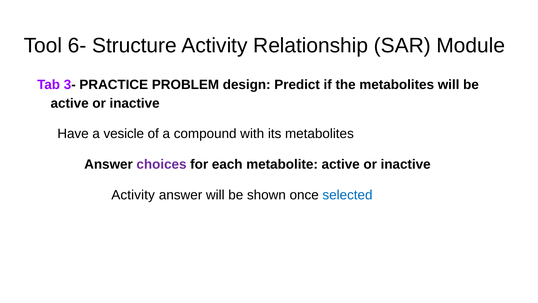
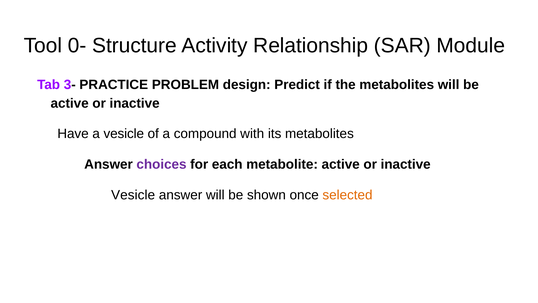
6-: 6- -> 0-
Activity at (133, 195): Activity -> Vesicle
selected colour: blue -> orange
